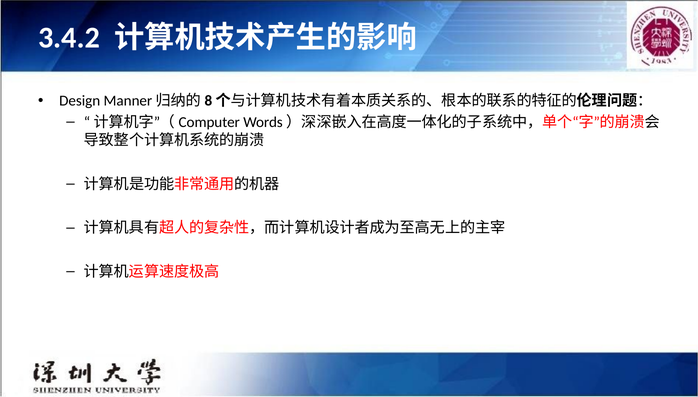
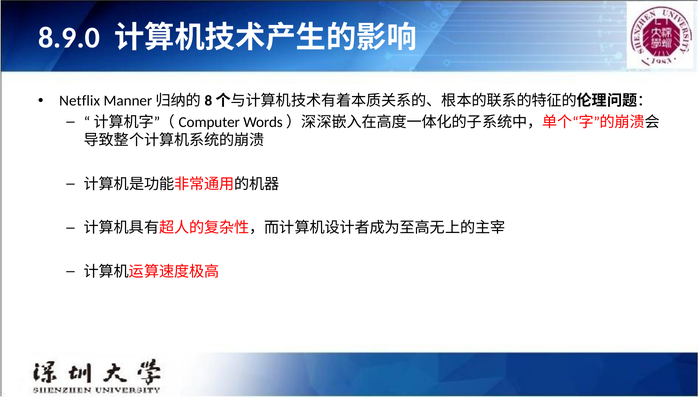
3.4.2: 3.4.2 -> 8.9.0
Design: Design -> Netflix
